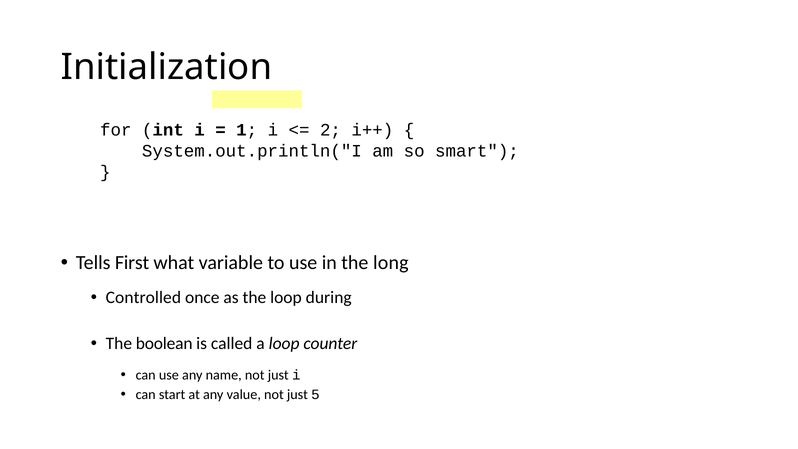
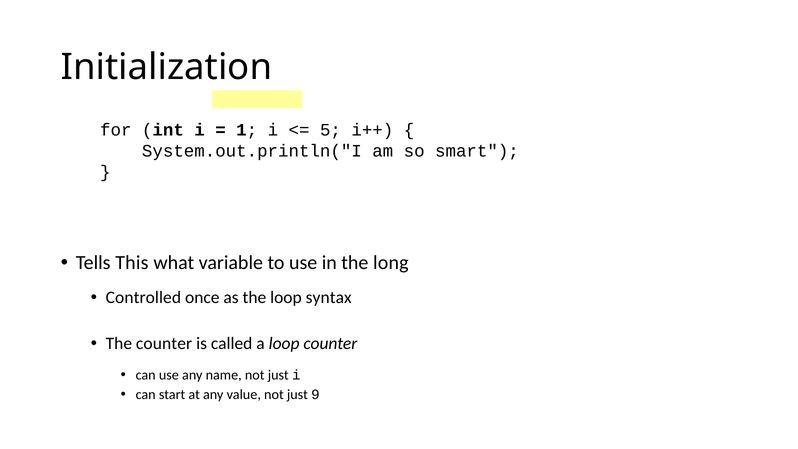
2: 2 -> 5
First: First -> This
during: during -> syntax
The boolean: boolean -> counter
5: 5 -> 9
